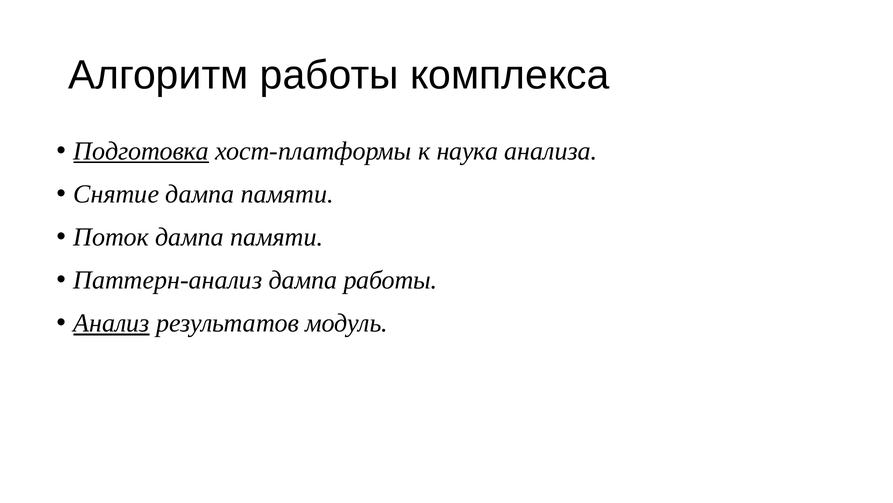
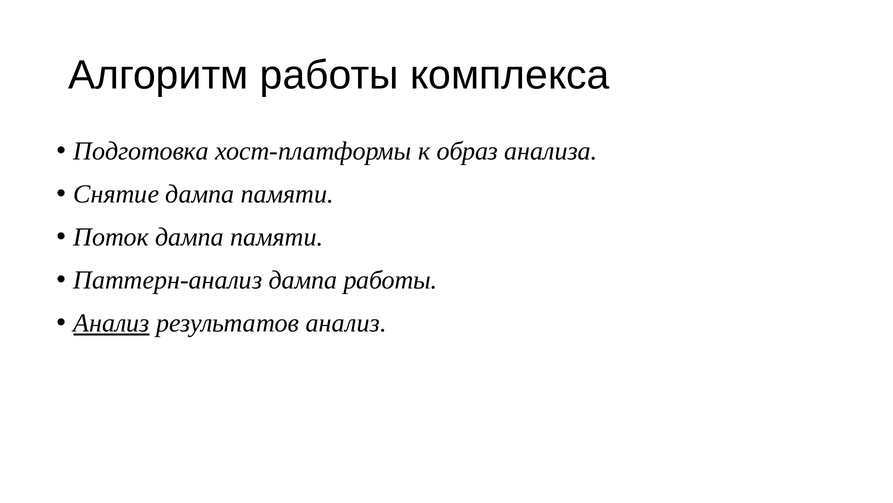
Подготовка underline: present -> none
наука: наука -> образ
результатов модуль: модуль -> анализ
